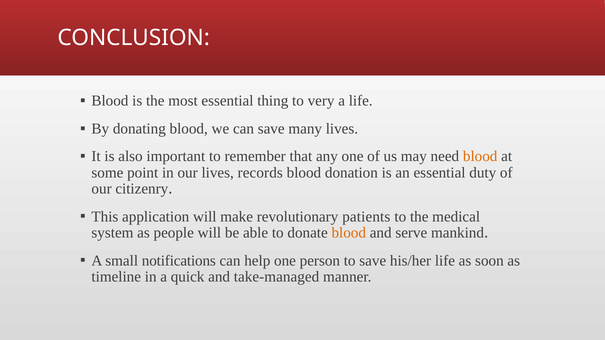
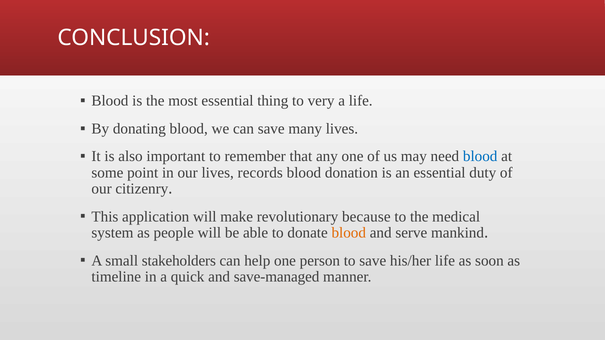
blood at (480, 156) colour: orange -> blue
patients: patients -> because
notifications: notifications -> stakeholders
take-managed: take-managed -> save-managed
